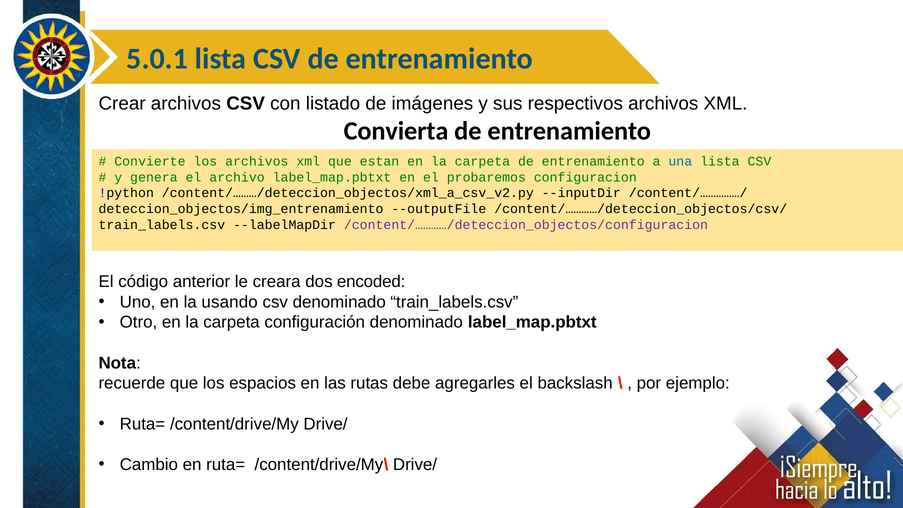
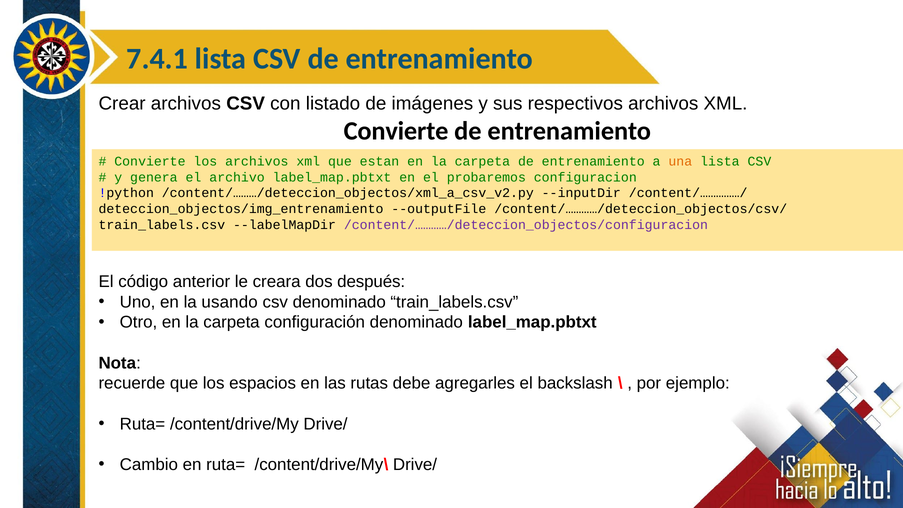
5.0.1: 5.0.1 -> 7.4.1
Convierta at (396, 131): Convierta -> Convierte
una colour: blue -> orange
encoded: encoded -> después
